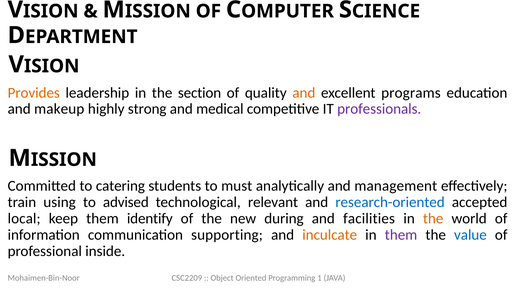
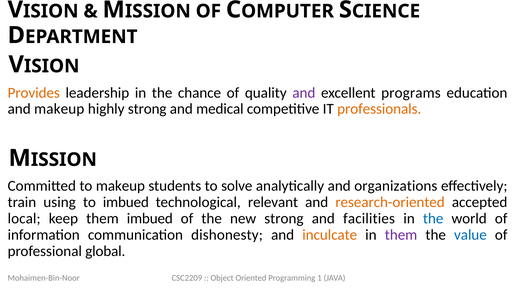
section: section -> chance
and at (304, 93) colour: orange -> purple
professionals colour: purple -> orange
to catering: catering -> makeup
must: must -> solve
management: management -> organizations
to advised: advised -> imbued
research-oriented colour: blue -> orange
them identify: identify -> imbued
new during: during -> strong
the at (433, 218) colour: orange -> blue
supporting: supporting -> dishonesty
inside: inside -> global
